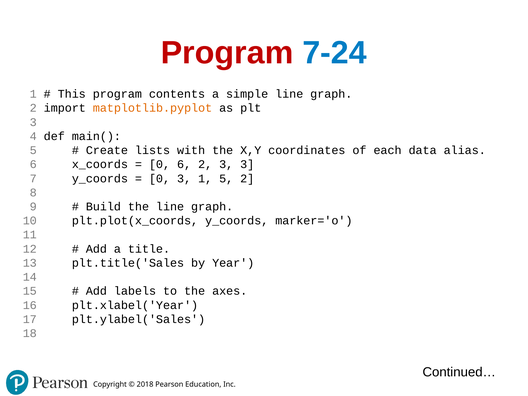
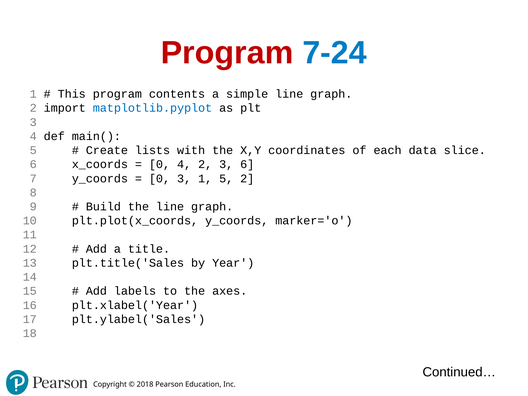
matplotlib.pyplot colour: orange -> blue
alias: alias -> slice
0 6: 6 -> 4
3 3: 3 -> 6
